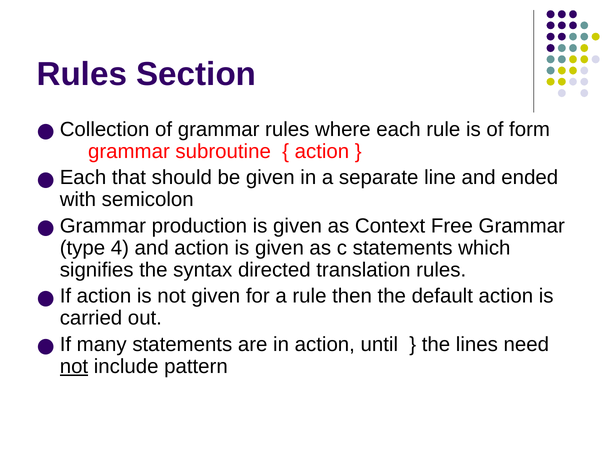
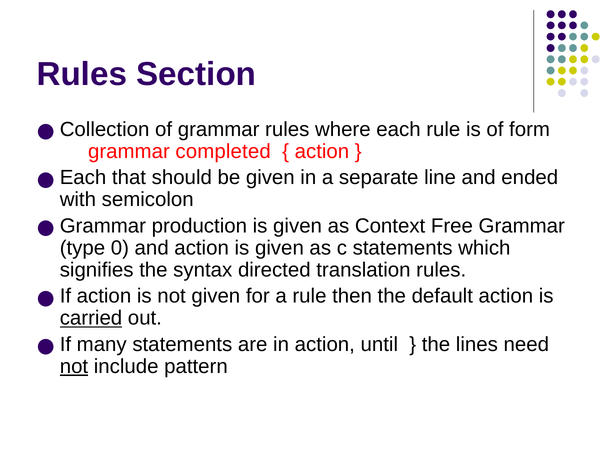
subroutine: subroutine -> completed
4: 4 -> 0
carried underline: none -> present
